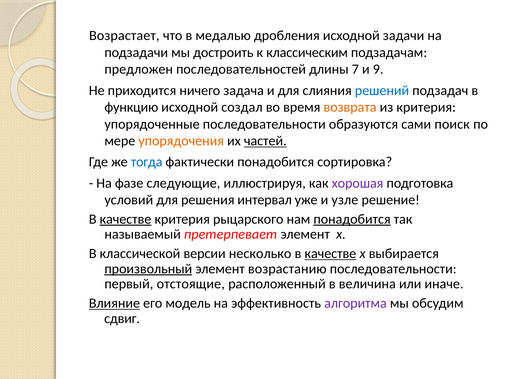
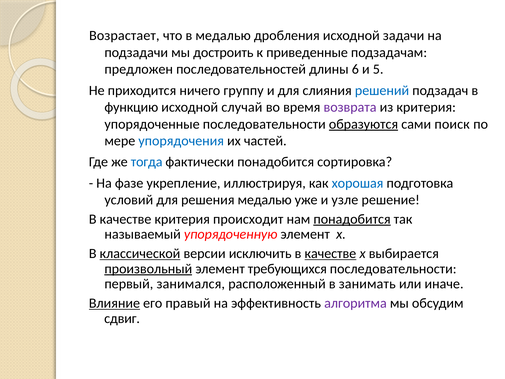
классическим: классическим -> приведенные
7: 7 -> 6
9: 9 -> 5
задача: задача -> группу
создал: создал -> случай
возврата colour: orange -> purple
образуются underline: none -> present
упорядочения colour: orange -> blue
частей underline: present -> none
следующие: следующие -> укрепление
хорошая colour: purple -> blue
решения интервал: интервал -> медалью
качестве at (125, 219) underline: present -> none
рыцарского: рыцарского -> происходит
претерпевает: претерпевает -> упорядоченную
классической underline: none -> present
несколько: несколько -> исключить
возрастанию: возрастанию -> требующихся
отстоящие: отстоящие -> занимался
величина: величина -> занимать
модель: модель -> правый
